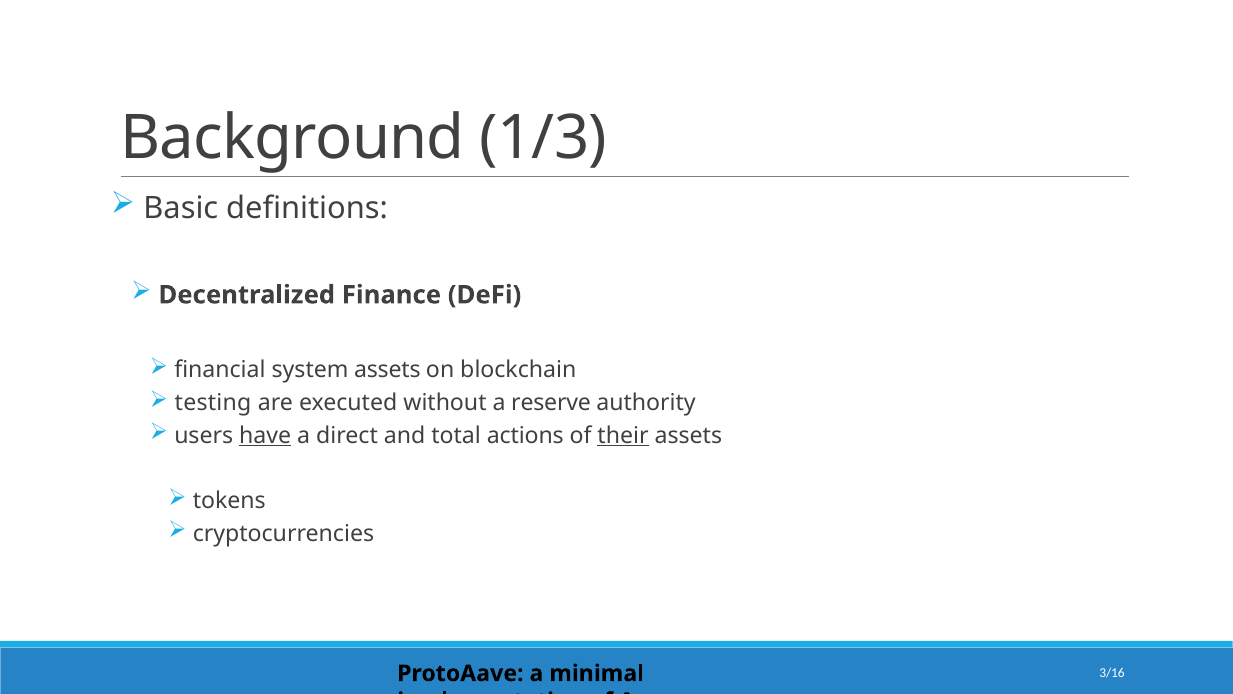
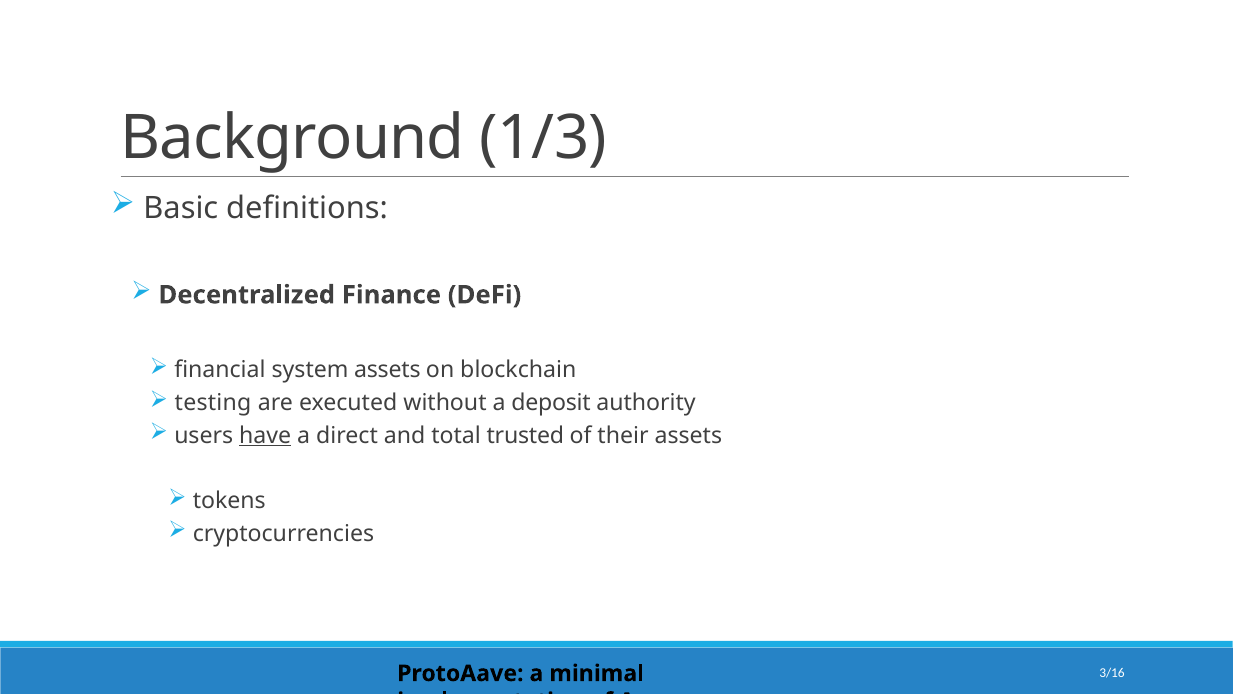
reserve: reserve -> deposit
actions: actions -> trusted
their underline: present -> none
